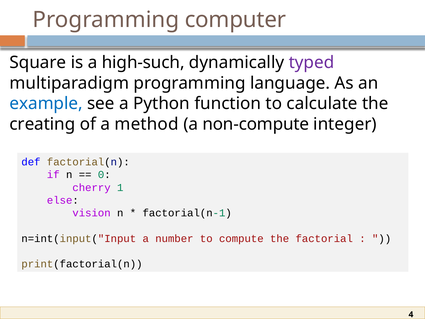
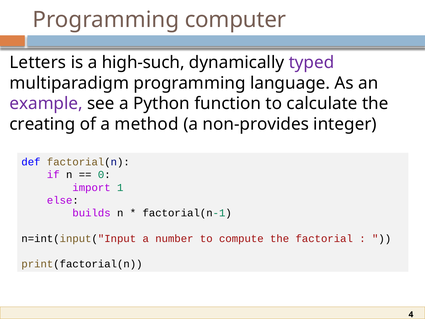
Square: Square -> Letters
example colour: blue -> purple
non-compute: non-compute -> non-provides
cherry: cherry -> import
vision: vision -> builds
